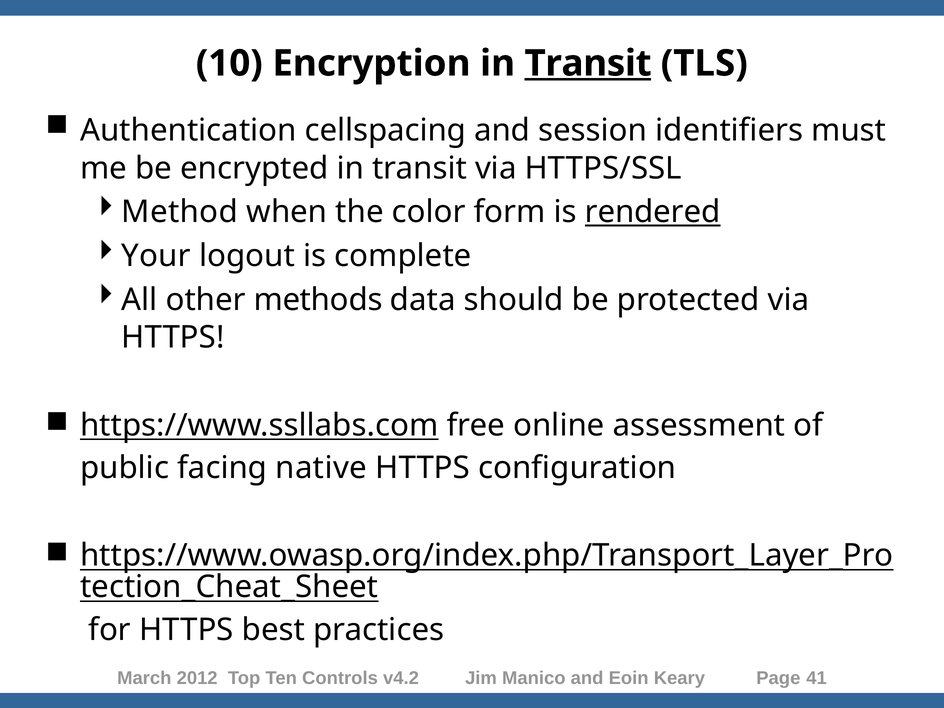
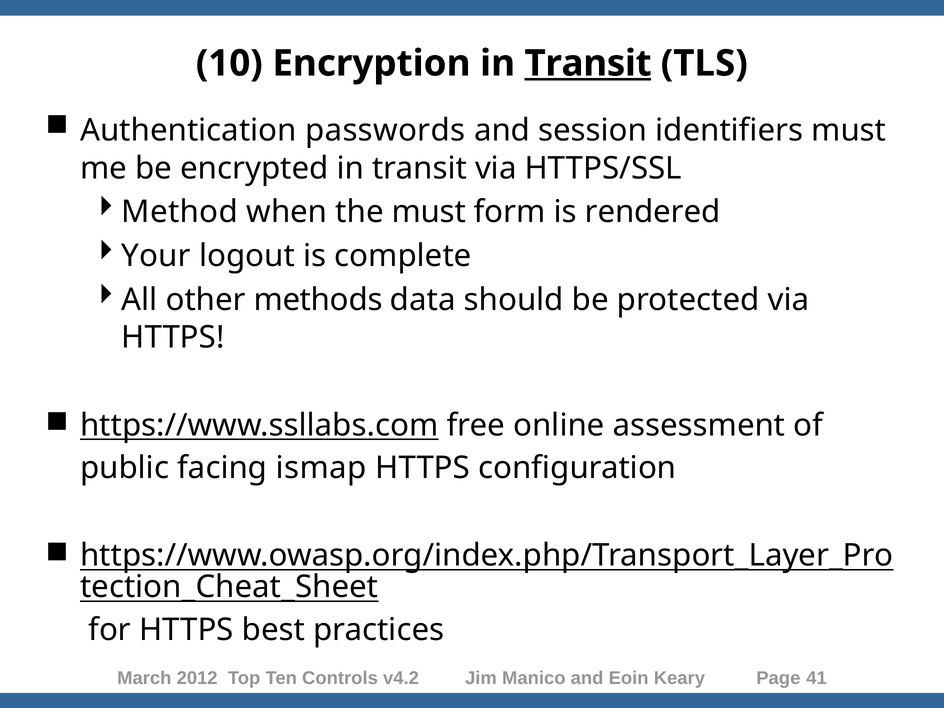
cellspacing: cellspacing -> passwords
the color: color -> must
rendered underline: present -> none
native: native -> ismap
